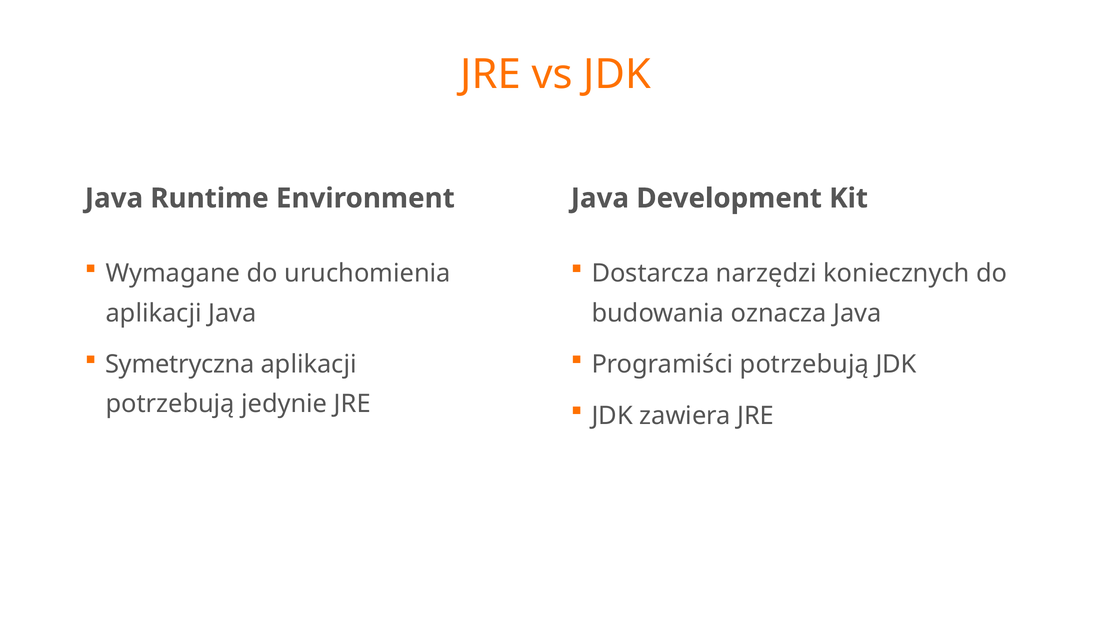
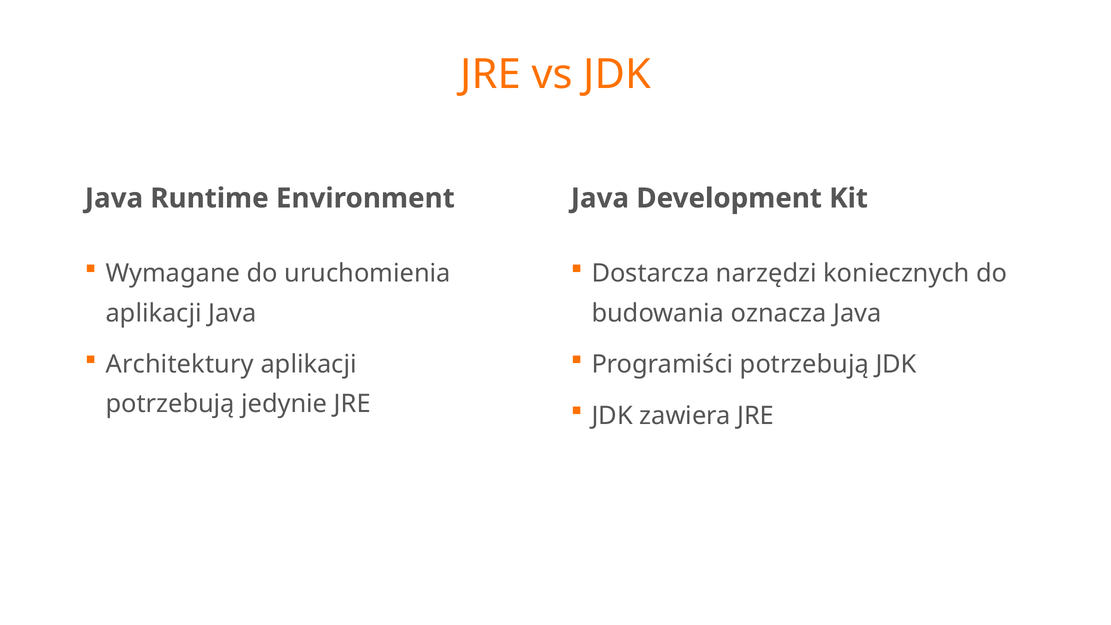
Symetryczna: Symetryczna -> Architektury
